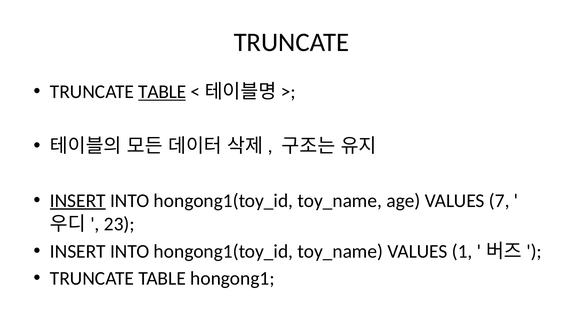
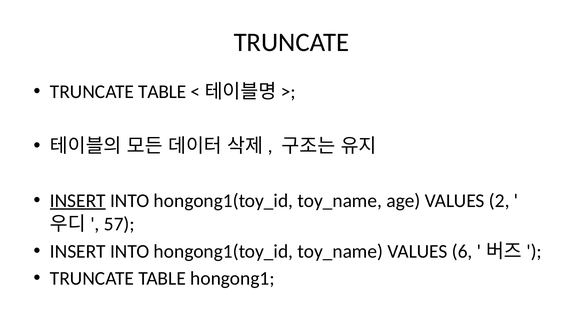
TABLE at (162, 92) underline: present -> none
7: 7 -> 2
23: 23 -> 57
1: 1 -> 6
